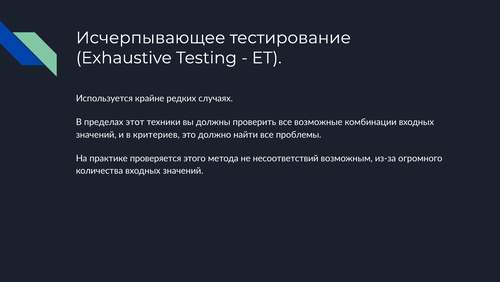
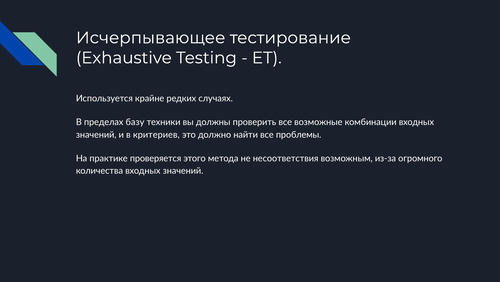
этот: этот -> базу
несоответствий: несоответствий -> несоответствия
